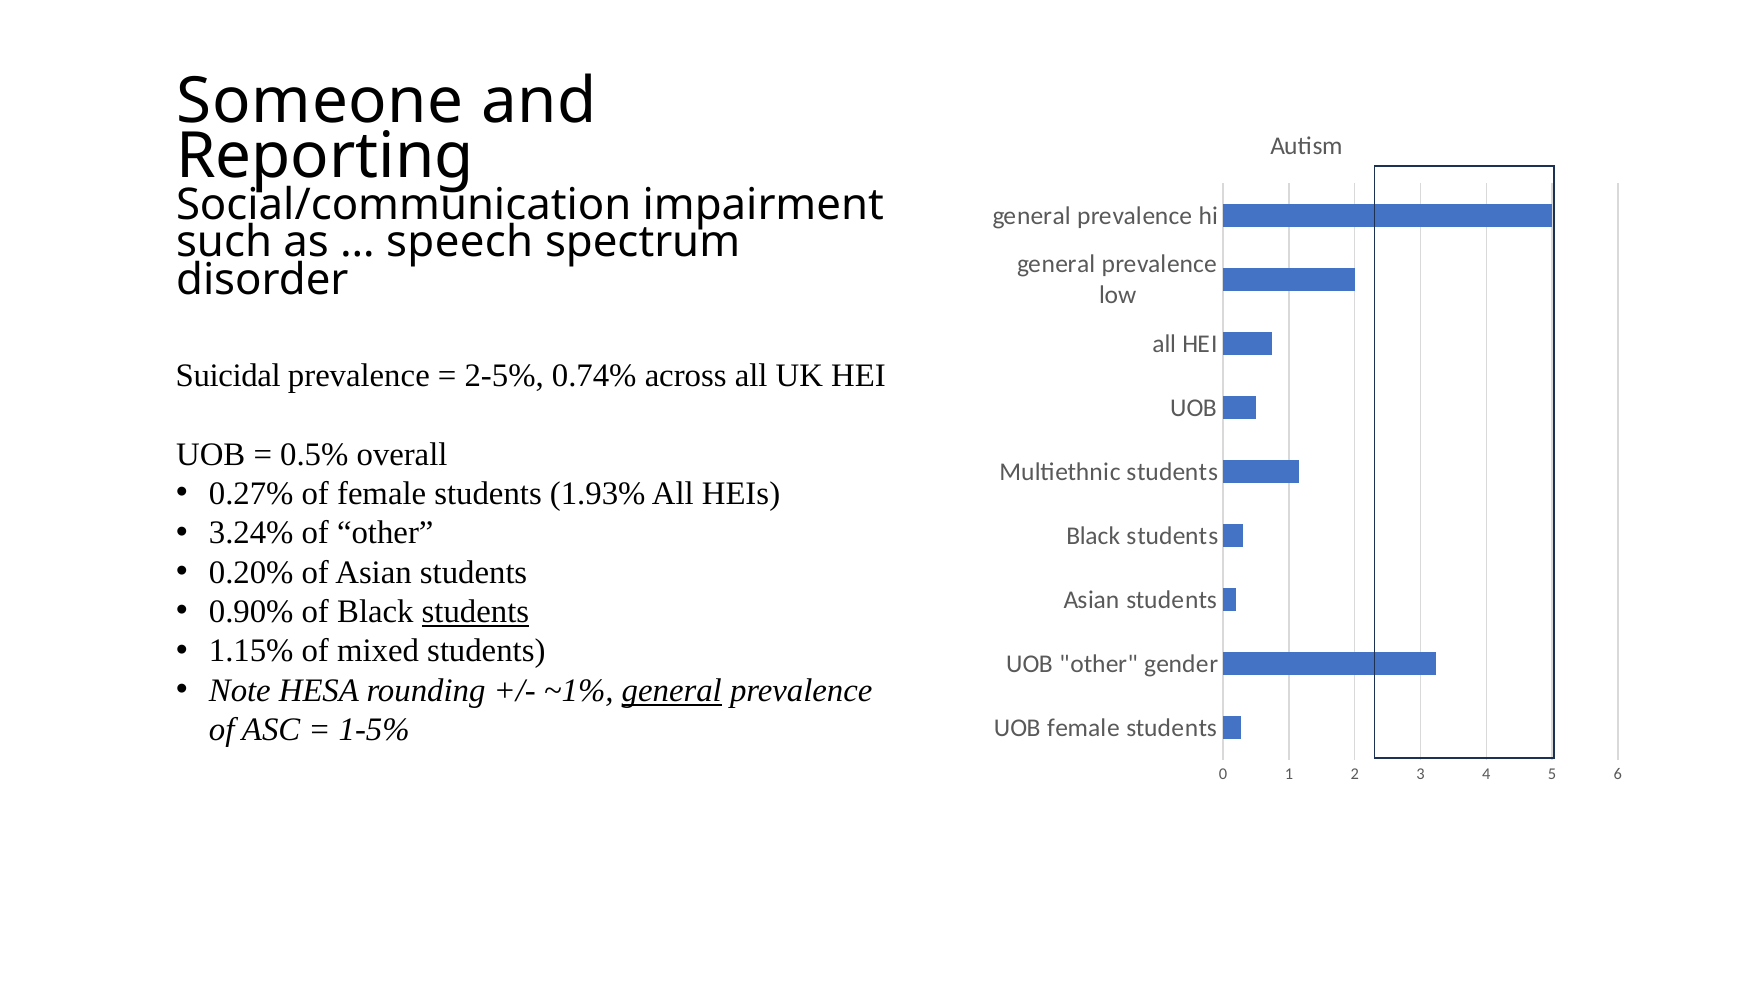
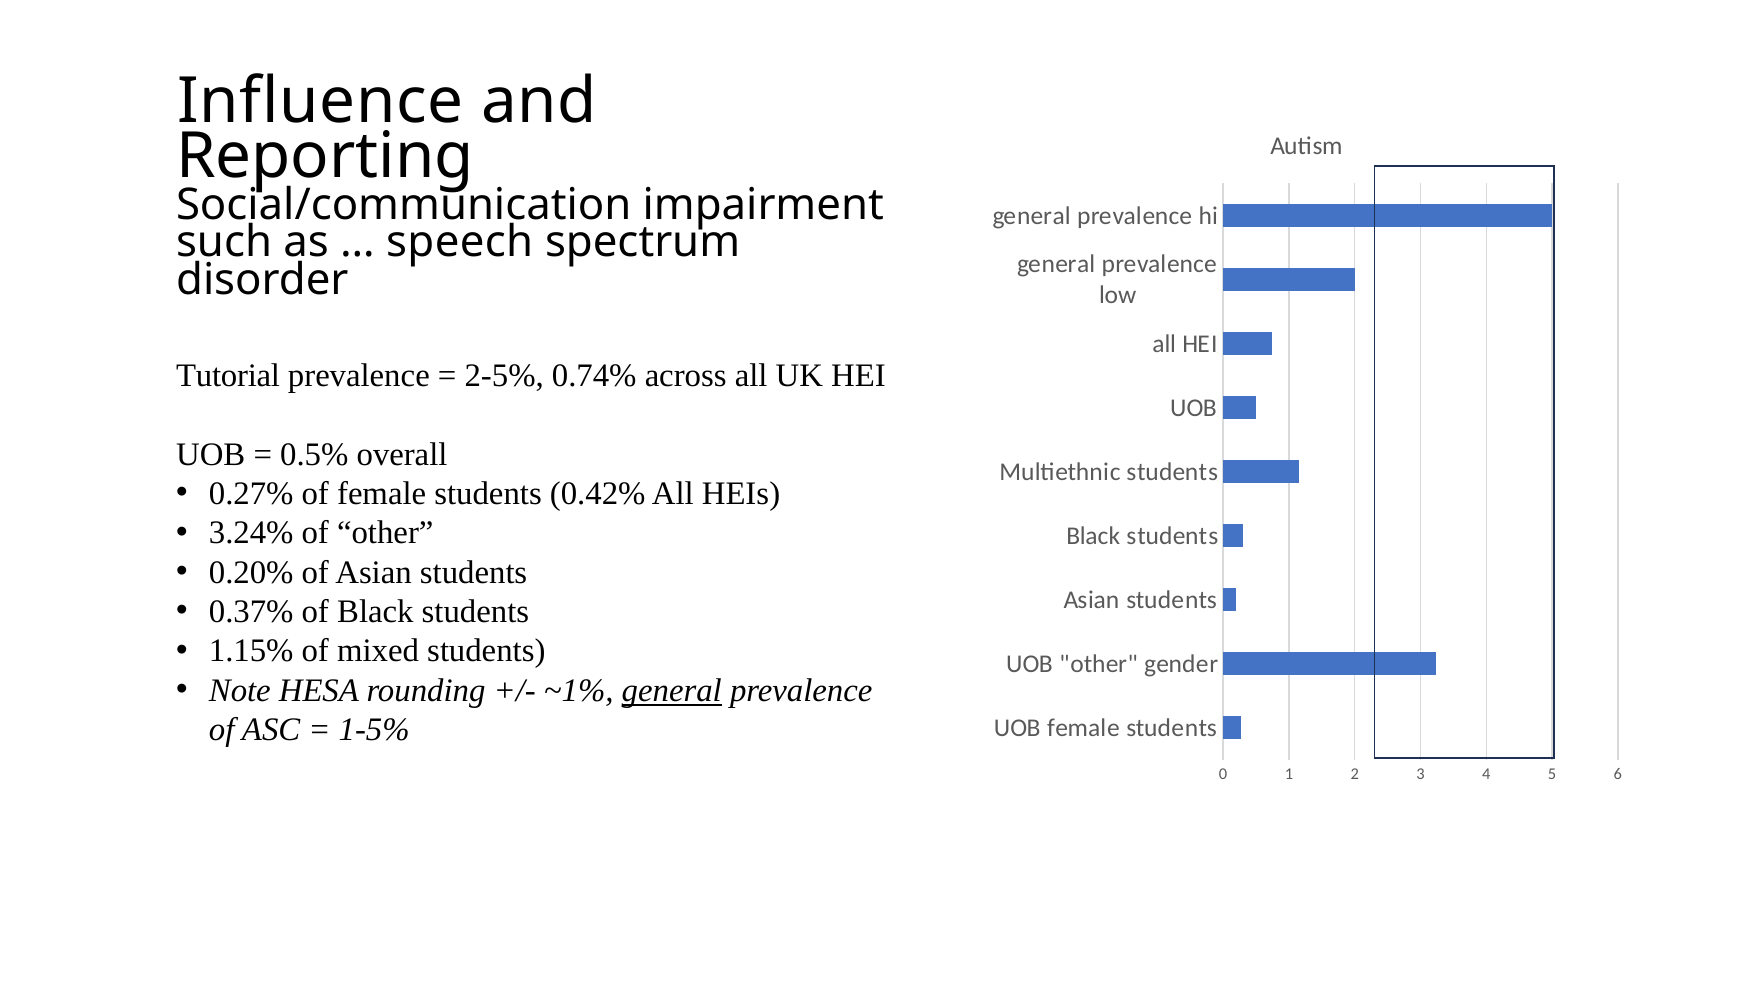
Someone: Someone -> Influence
Suicidal: Suicidal -> Tutorial
1.93%: 1.93% -> 0.42%
0.90%: 0.90% -> 0.37%
students at (475, 612) underline: present -> none
